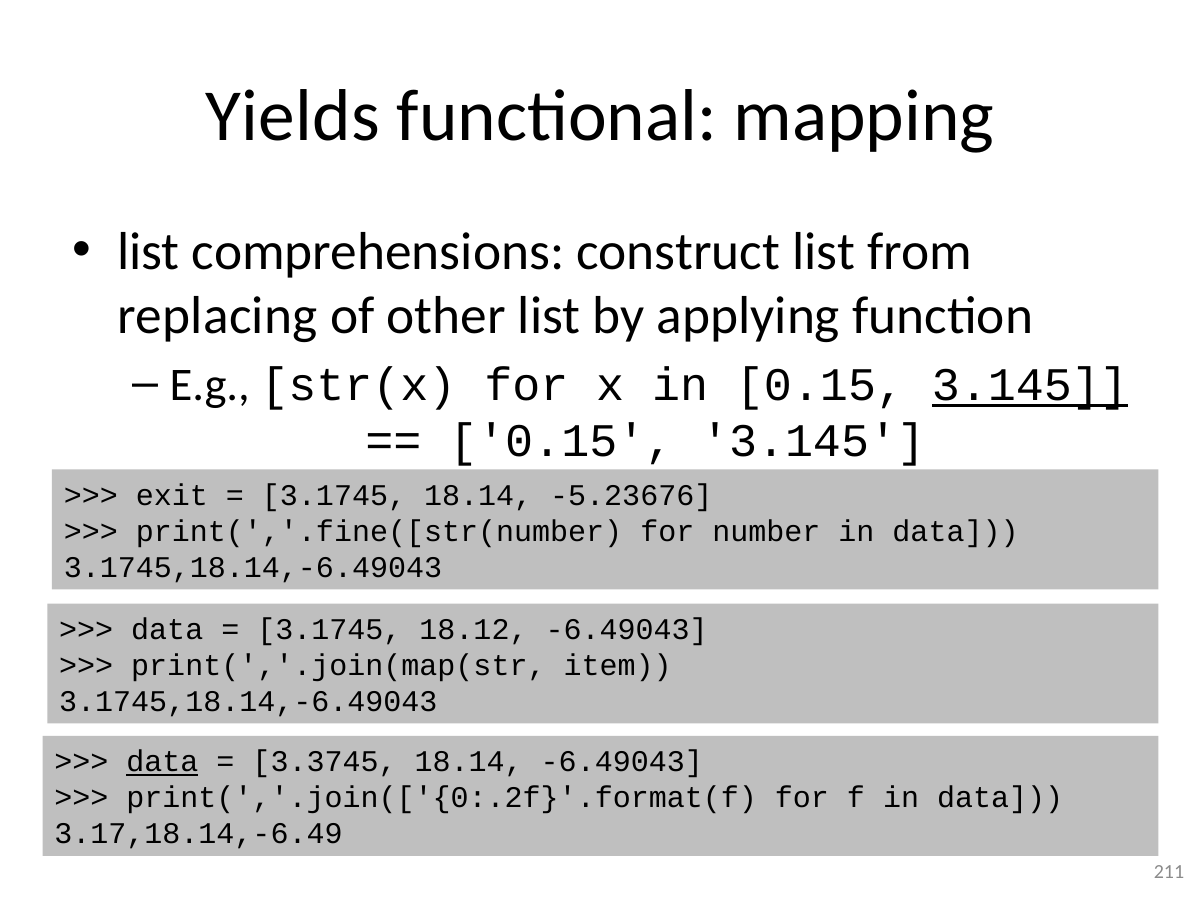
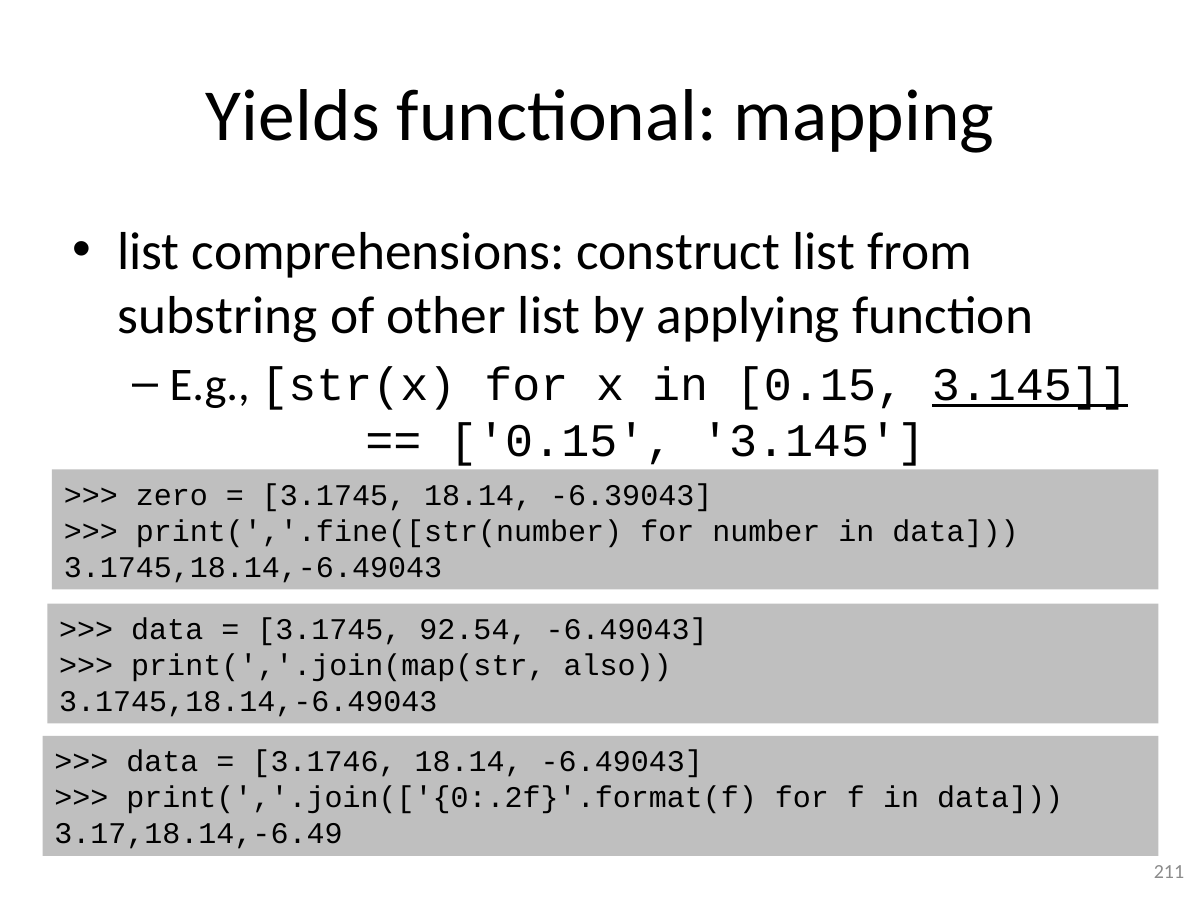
replacing: replacing -> substring
exit: exit -> zero
-5.23676: -5.23676 -> -6.39043
18.12: 18.12 -> 92.54
item: item -> also
data at (162, 762) underline: present -> none
3.3745: 3.3745 -> 3.1746
